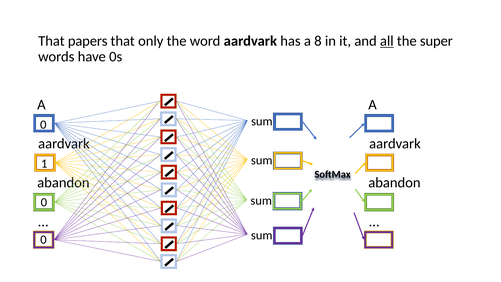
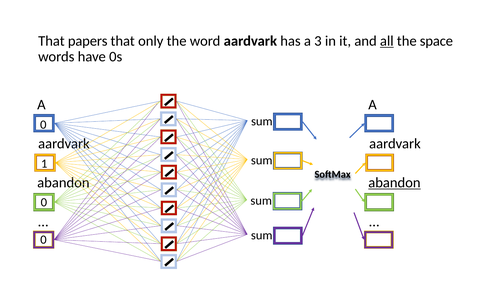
8: 8 -> 3
super: super -> space
abandon at (394, 183) underline: none -> present
